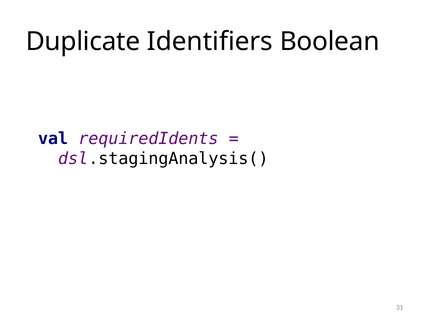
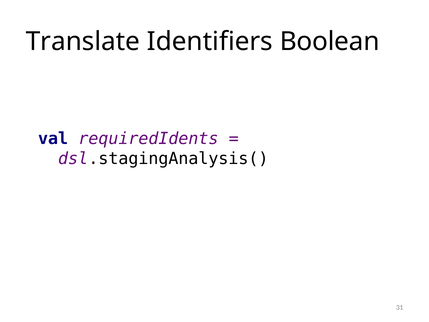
Duplicate: Duplicate -> Translate
